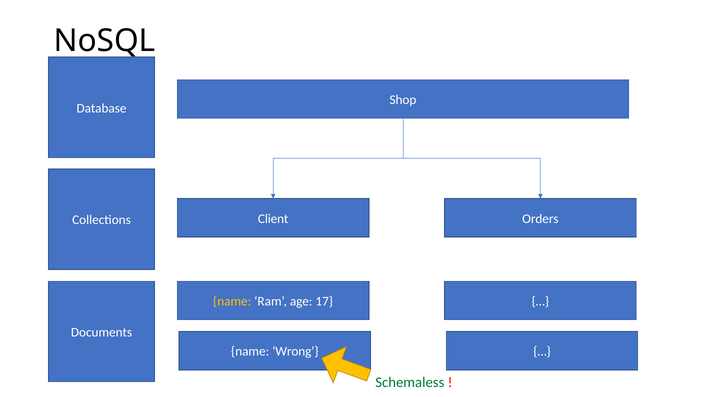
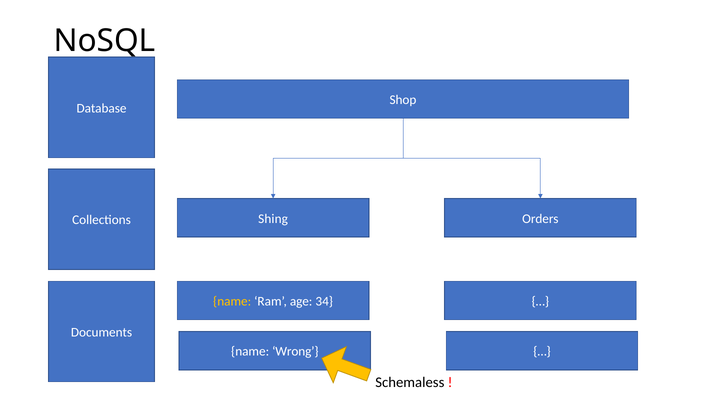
Client: Client -> Shing
17: 17 -> 34
Schemaless colour: green -> black
